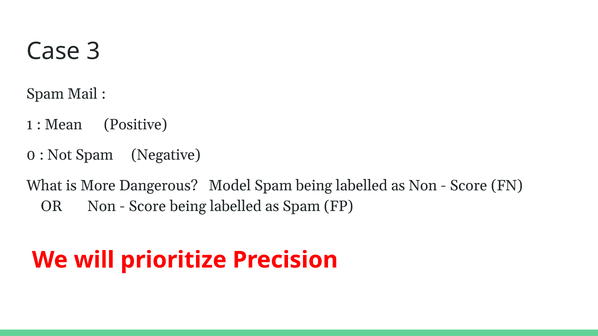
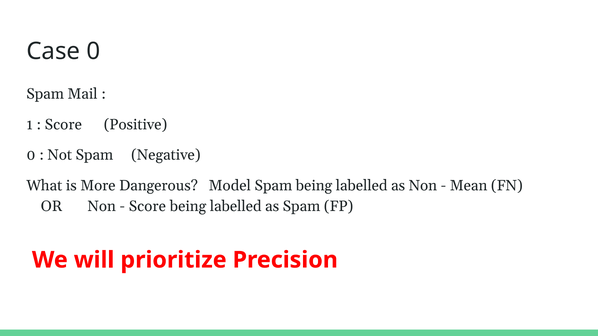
Case 3: 3 -> 0
Mean at (63, 125): Mean -> Score
Score at (469, 186): Score -> Mean
